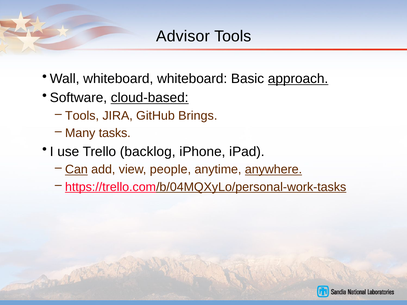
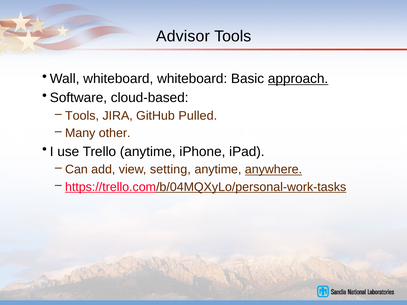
cloud-based underline: present -> none
Brings: Brings -> Pulled
tasks: tasks -> other
Trello backlog: backlog -> anytime
Can underline: present -> none
people: people -> setting
